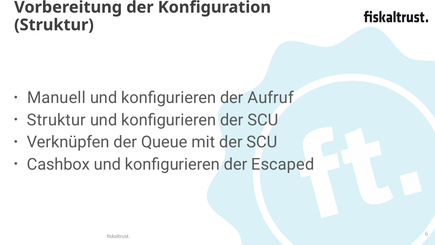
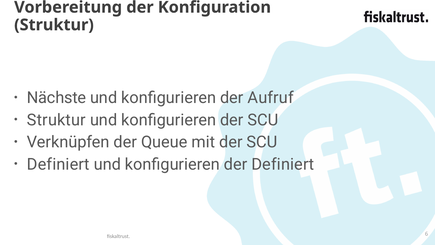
Manuell: Manuell -> Nächste
Cashbox at (58, 164): Cashbox -> Definiert
der Escaped: Escaped -> Definiert
